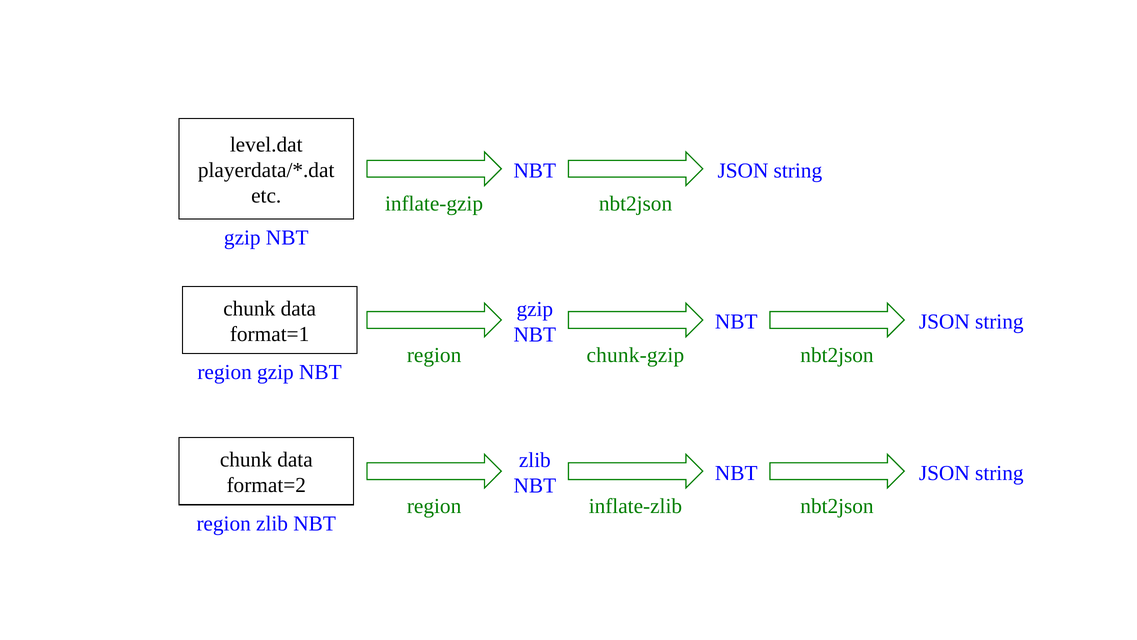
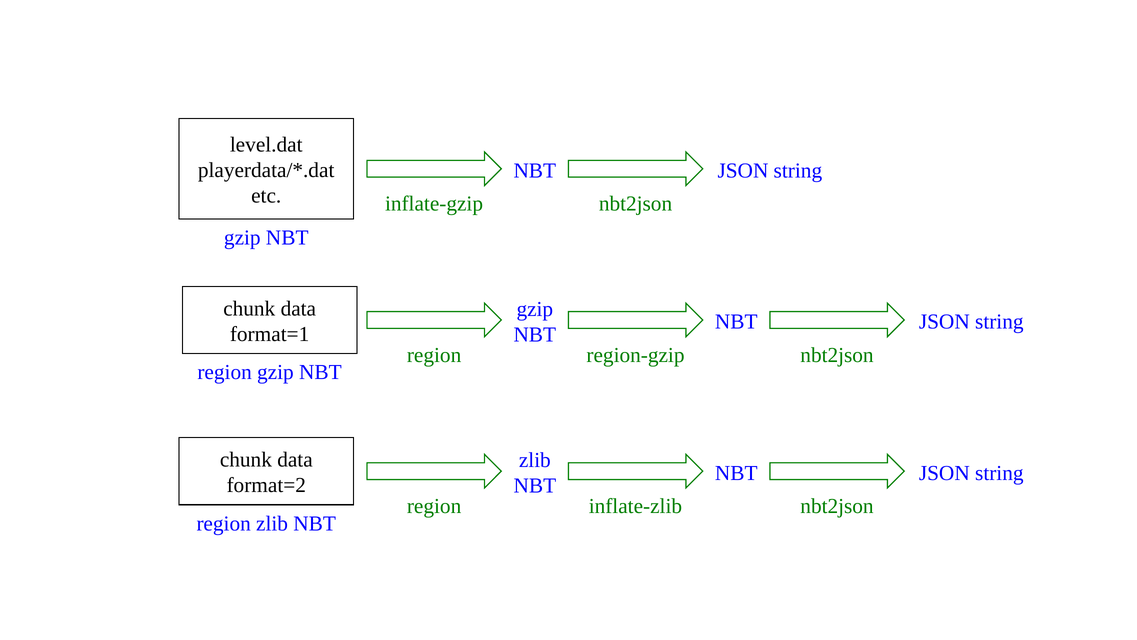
chunk-gzip: chunk-gzip -> region-gzip
